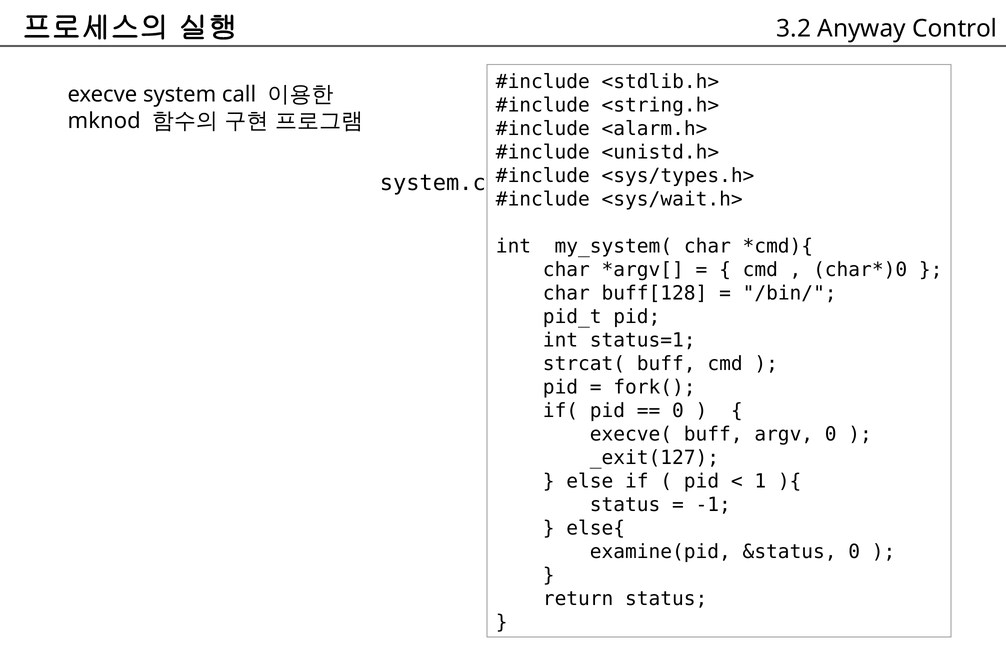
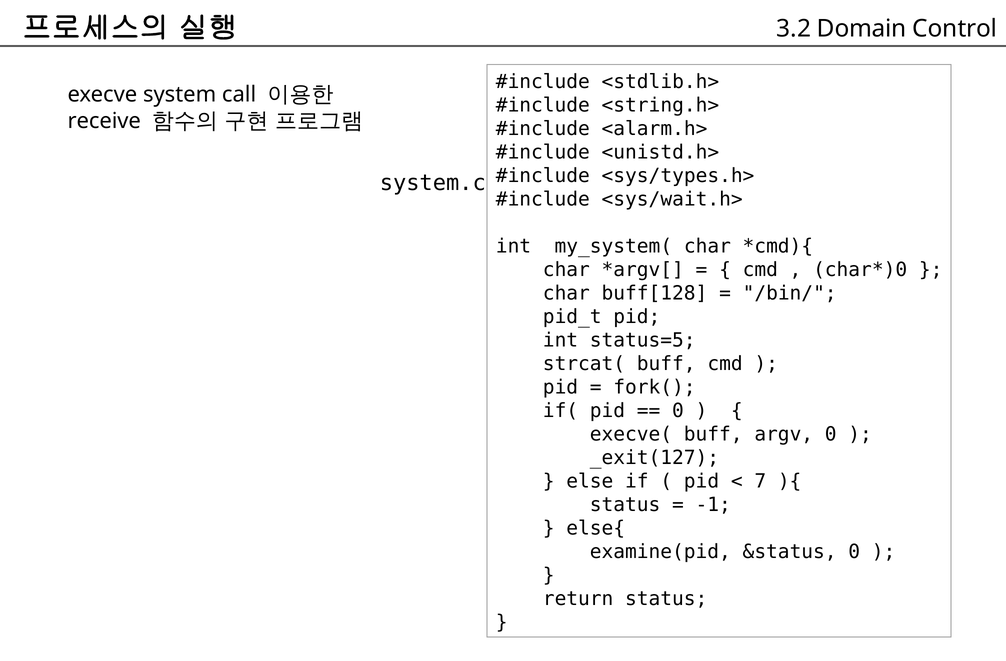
Anyway: Anyway -> Domain
mknod: mknod -> receive
status=1: status=1 -> status=5
1: 1 -> 7
